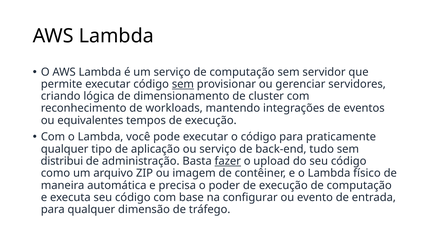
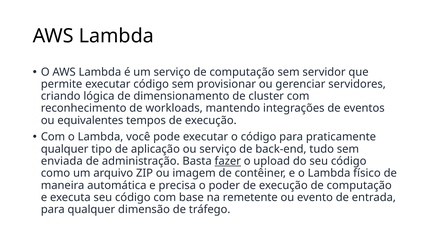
sem at (183, 84) underline: present -> none
distribui: distribui -> enviada
configurar: configurar -> remetente
